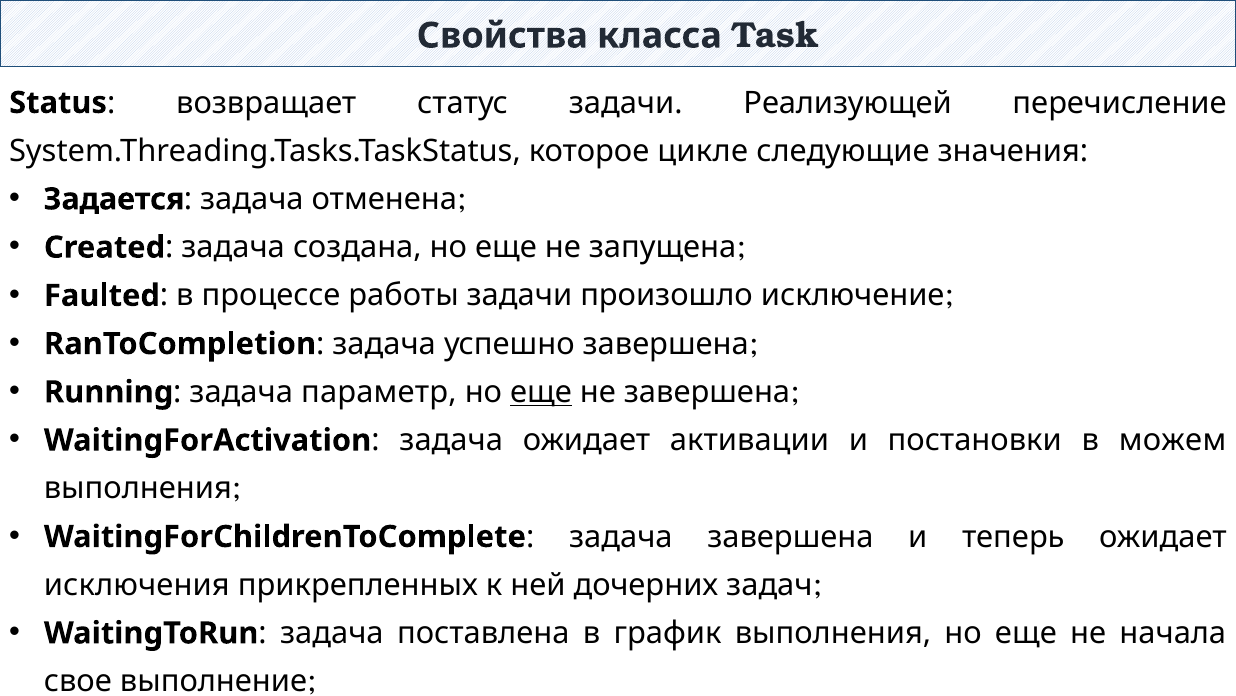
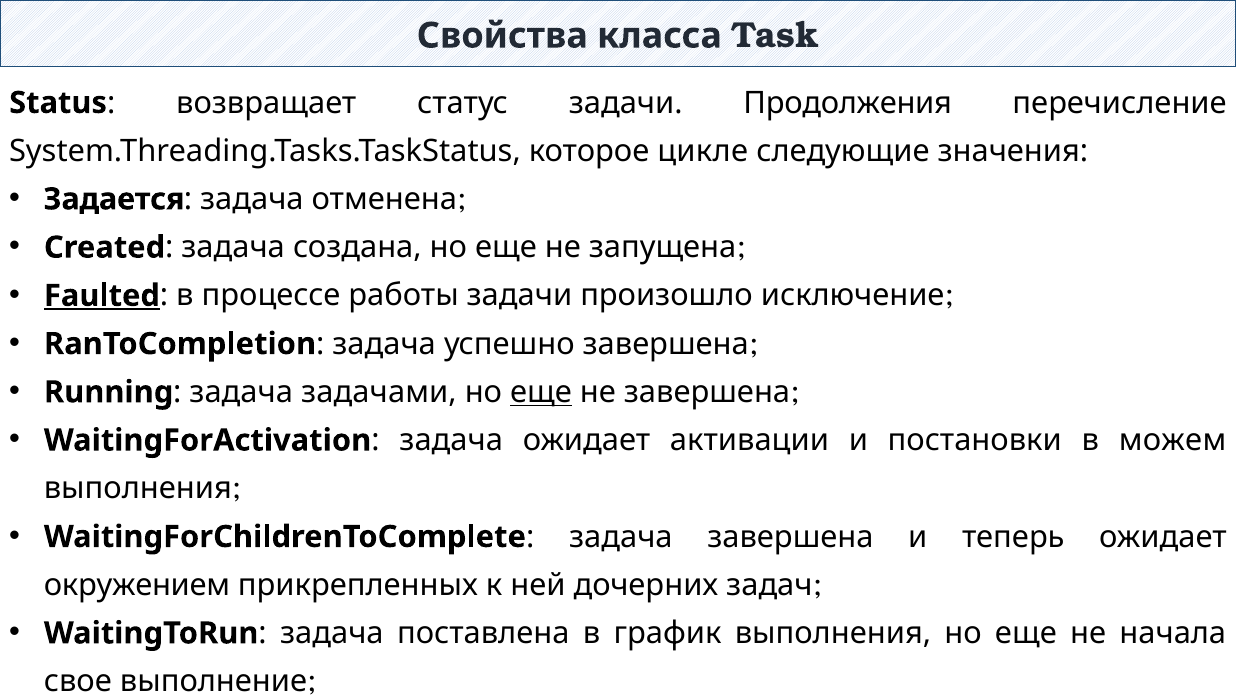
Реализующей: Реализующей -> Продолжения
Faulted underline: none -> present
параметр: параметр -> задачами
исключения: исключения -> окружением
